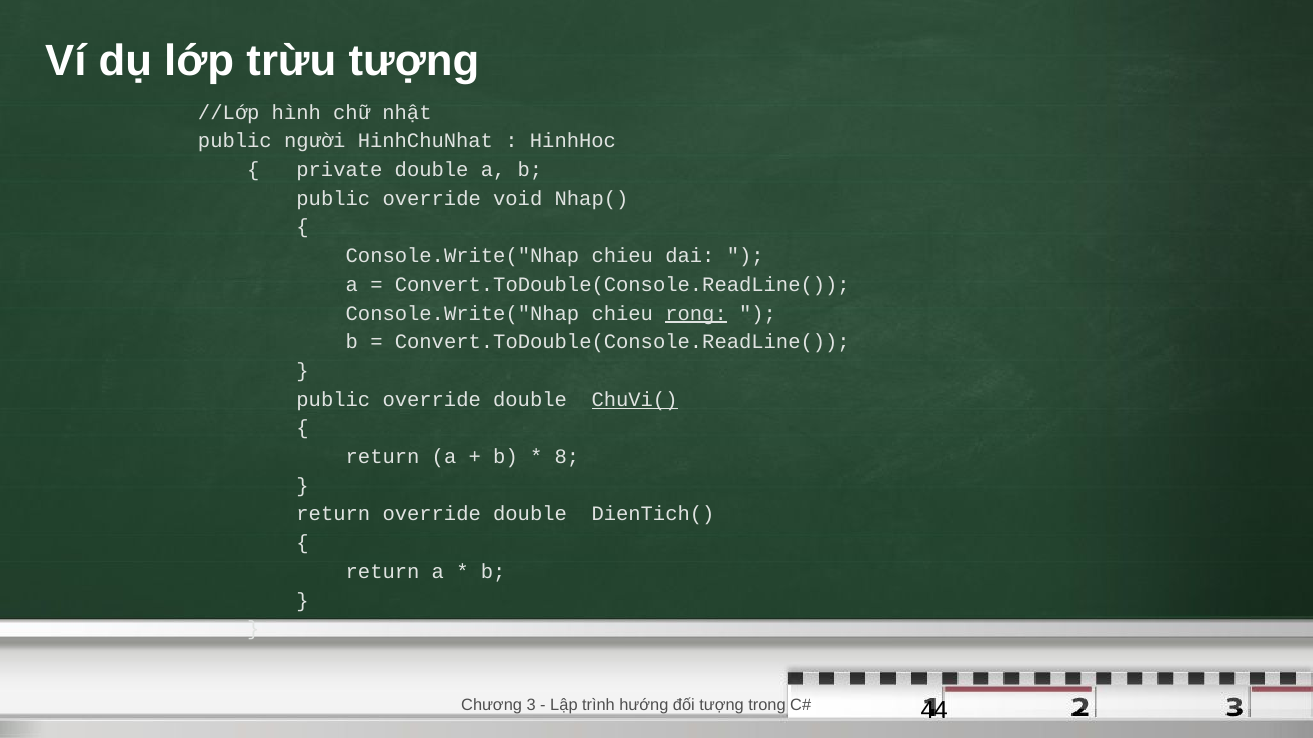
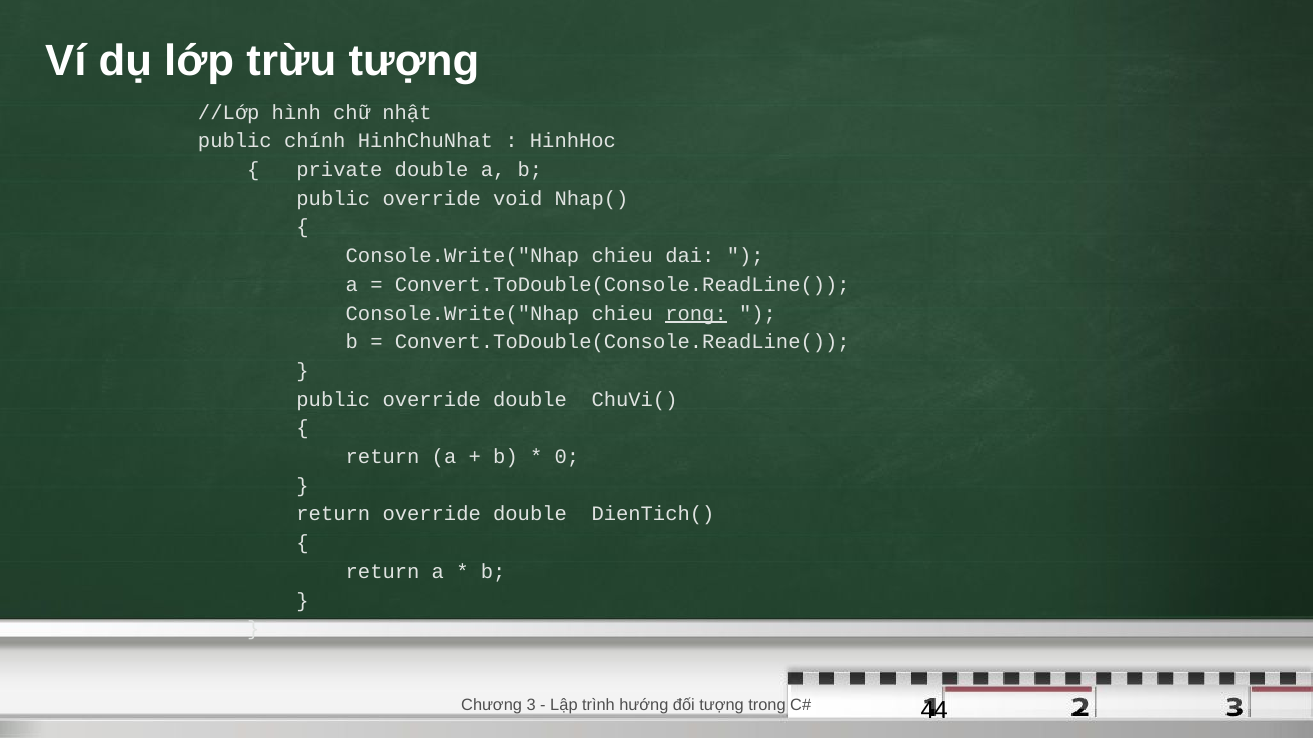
người: người -> chính
ChuVi( underline: present -> none
8: 8 -> 0
